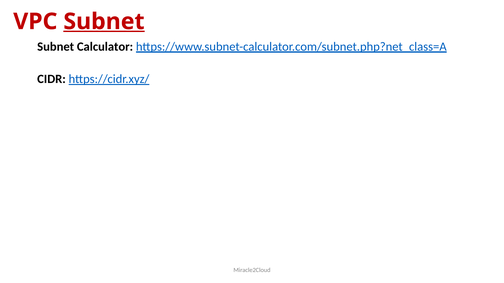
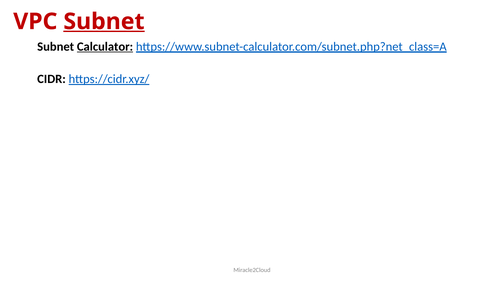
Calculator underline: none -> present
